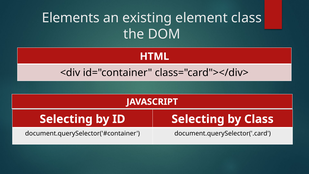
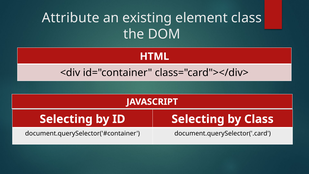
Elements: Elements -> Attribute
